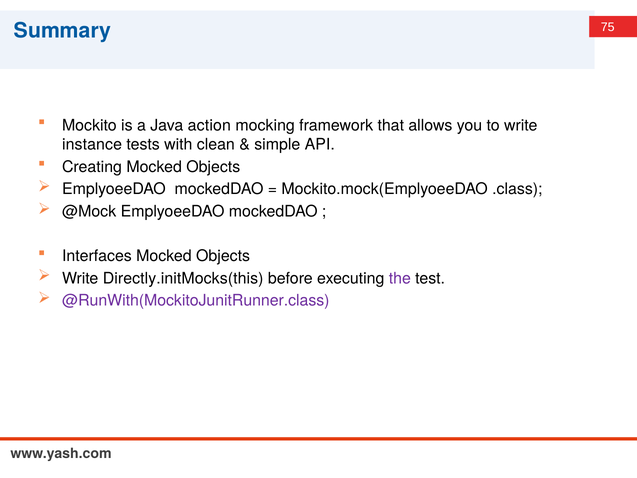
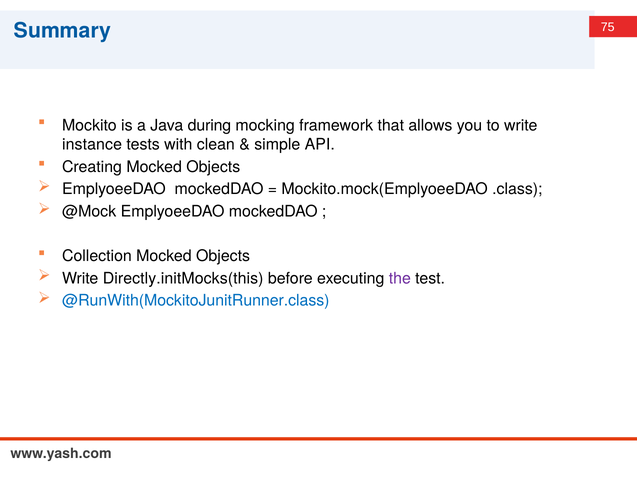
action: action -> during
Interfaces: Interfaces -> Collection
@RunWith(MockitoJunitRunner.class colour: purple -> blue
